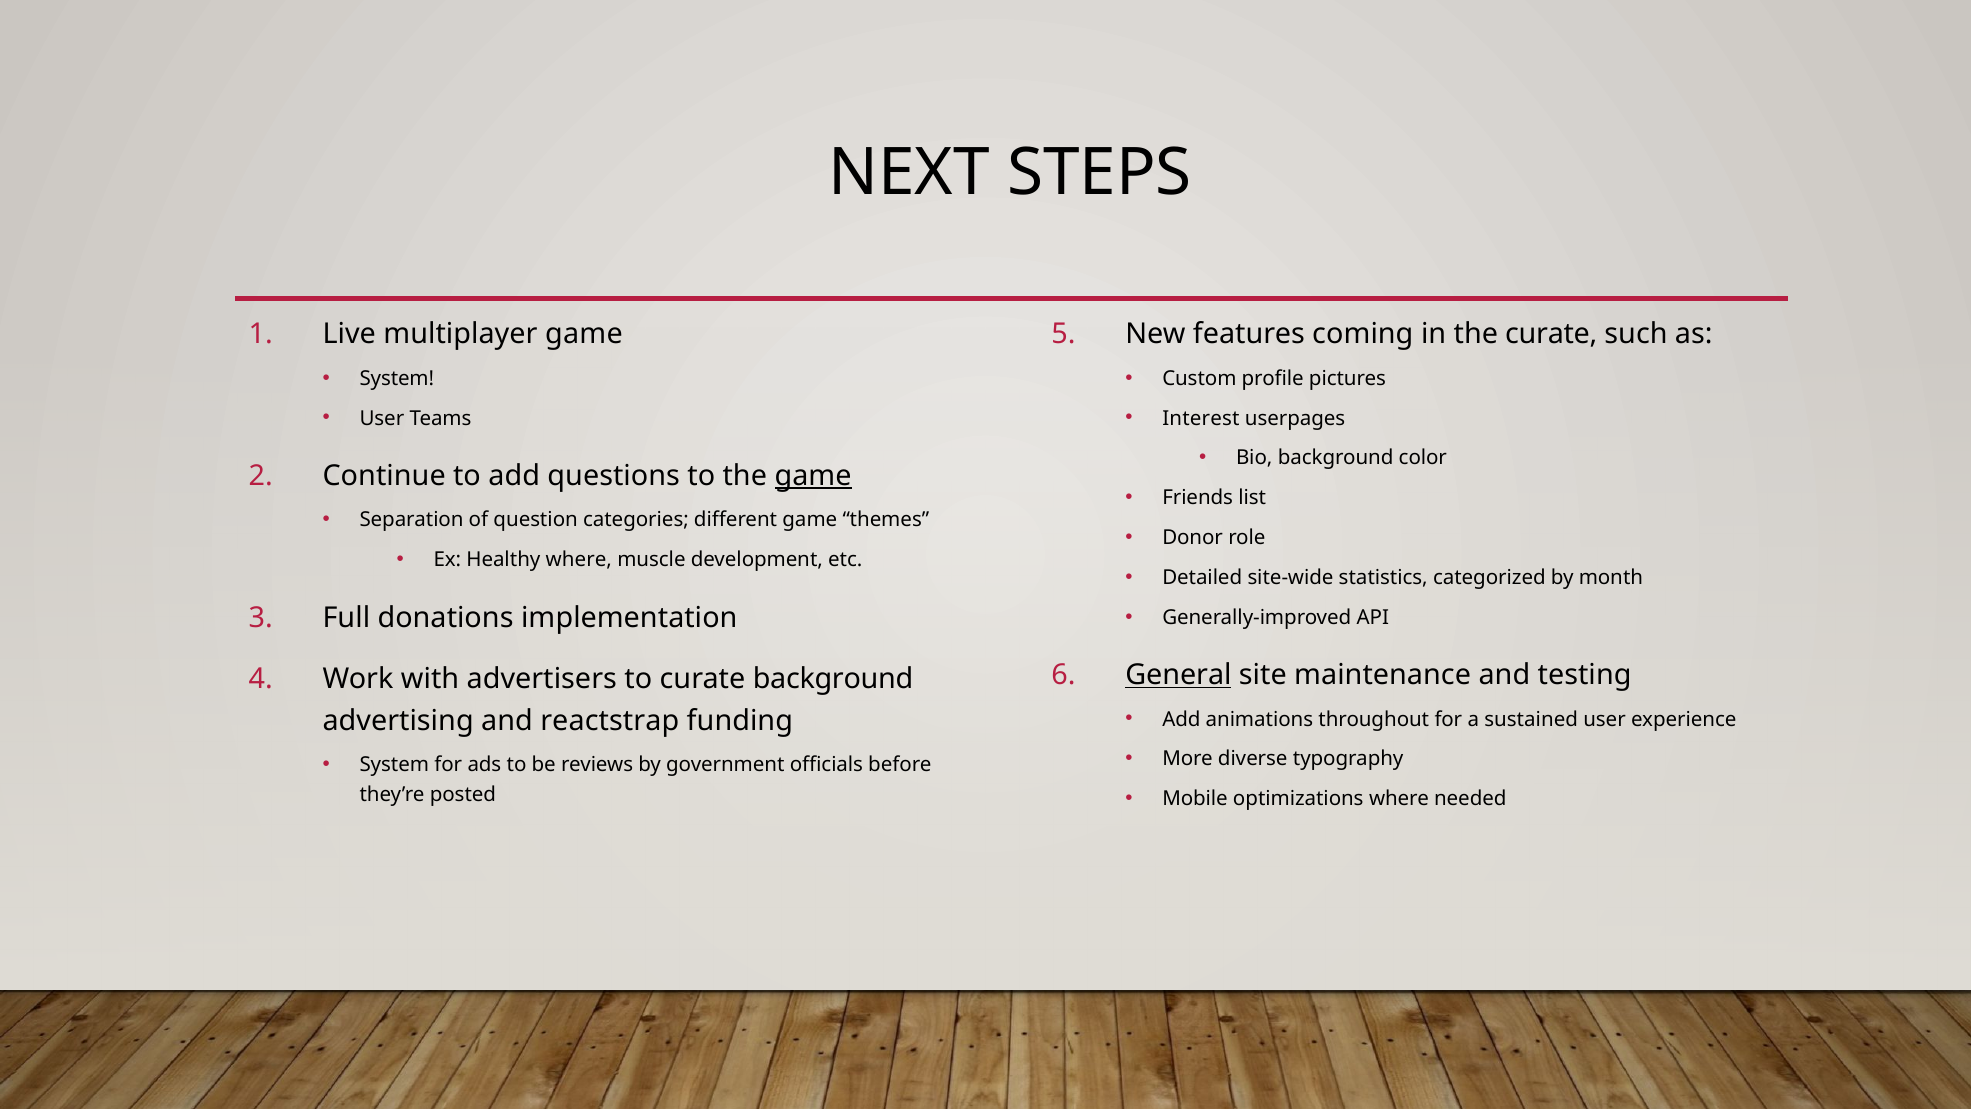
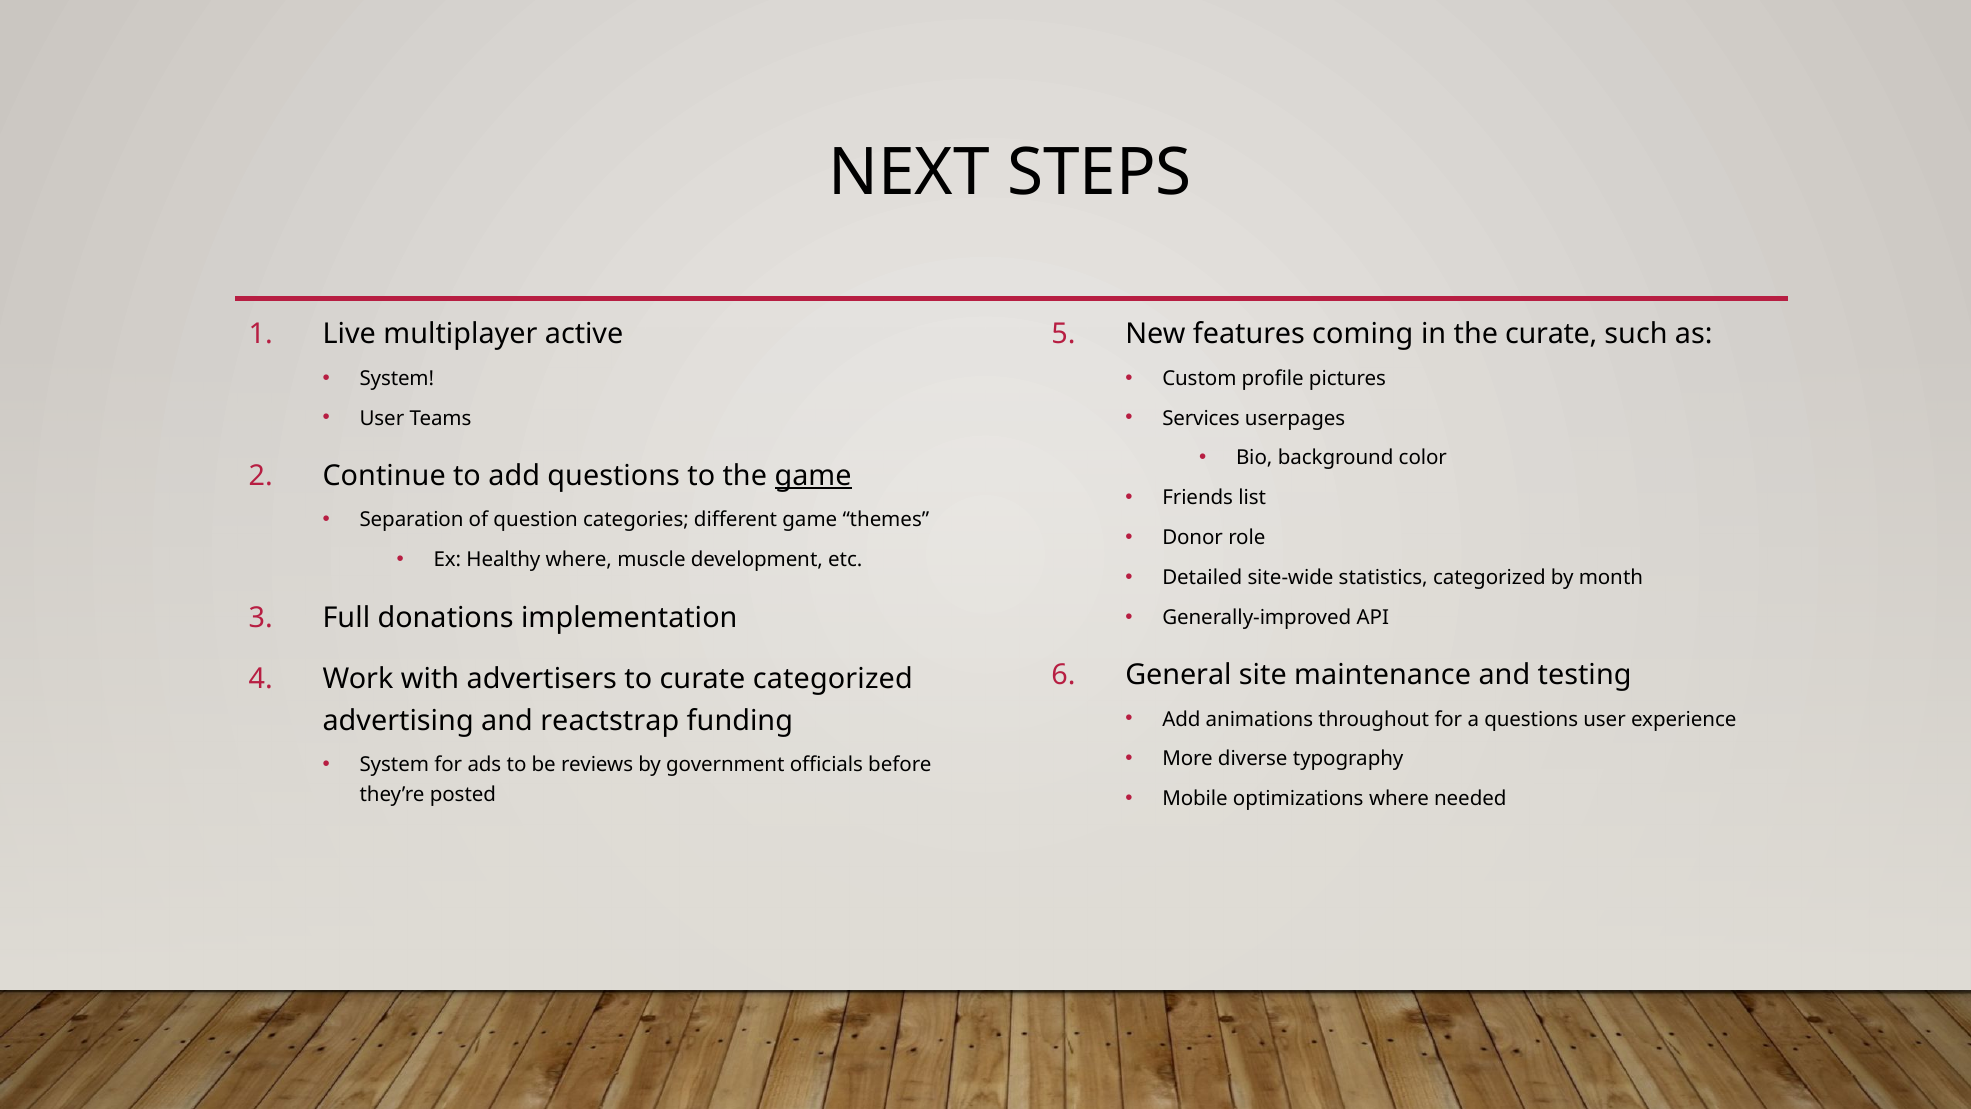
multiplayer game: game -> active
Interest: Interest -> Services
General underline: present -> none
curate background: background -> categorized
a sustained: sustained -> questions
